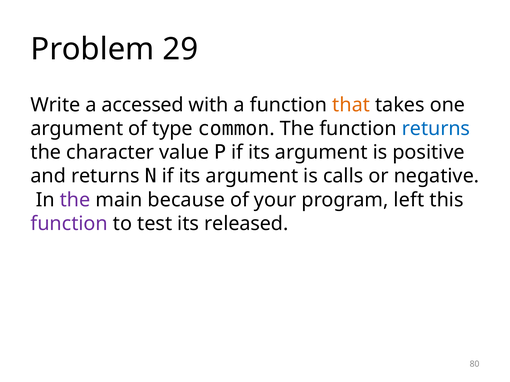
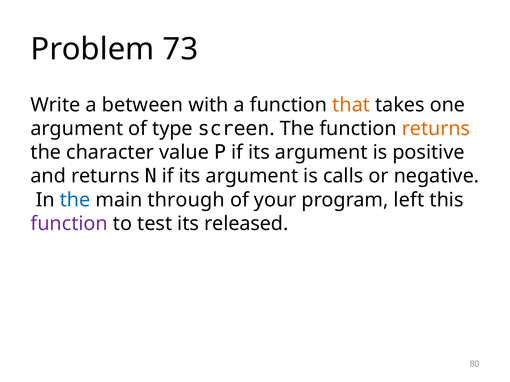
29: 29 -> 73
accessed: accessed -> between
common: common -> screen
returns at (436, 129) colour: blue -> orange
the at (75, 200) colour: purple -> blue
because: because -> through
